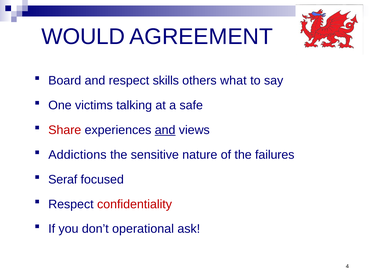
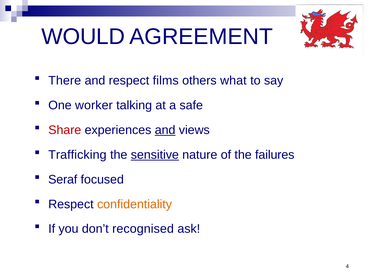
Board: Board -> There
skills: skills -> films
victims: victims -> worker
Addictions: Addictions -> Trafficking
sensitive underline: none -> present
confidentiality colour: red -> orange
operational: operational -> recognised
